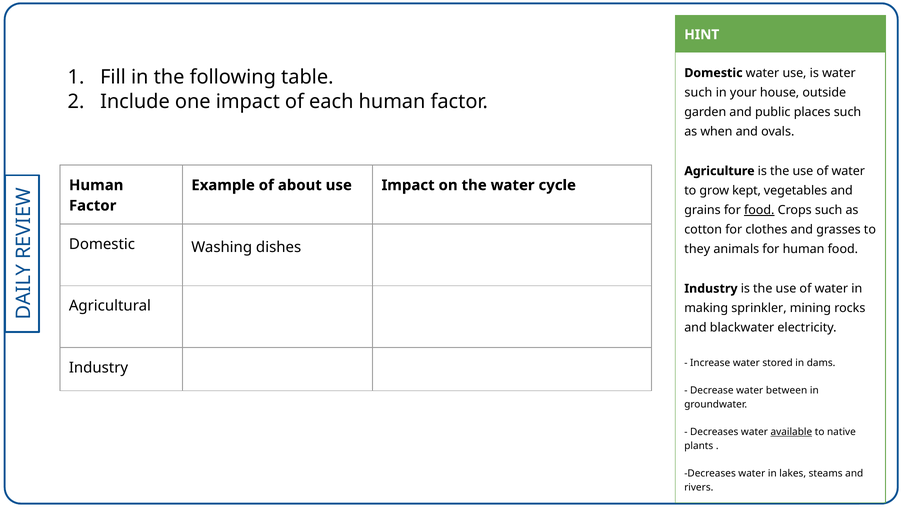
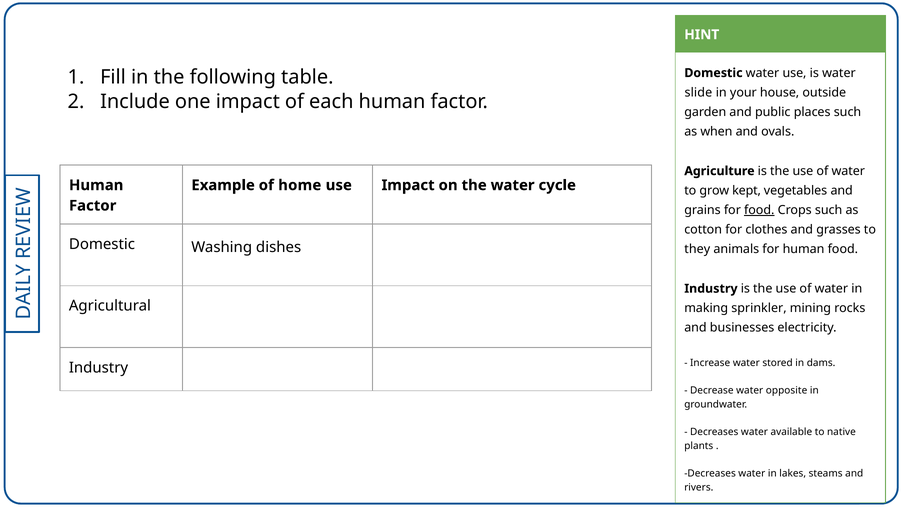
such at (698, 92): such -> slide
about: about -> home
blackwater: blackwater -> businesses
between: between -> opposite
available underline: present -> none
